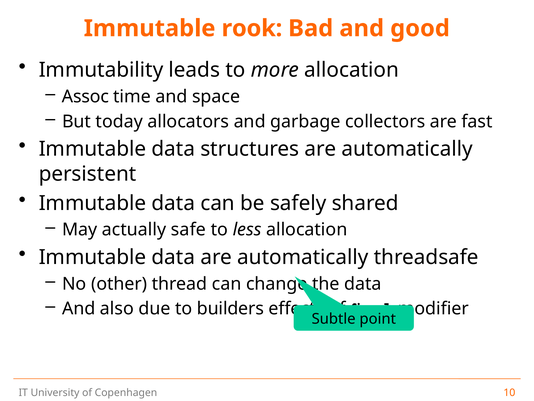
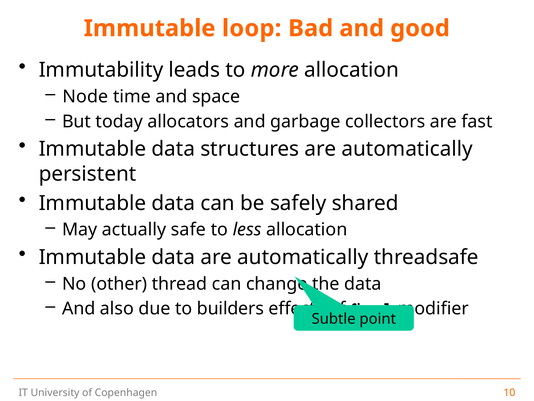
rook: rook -> loop
Assoc: Assoc -> Node
